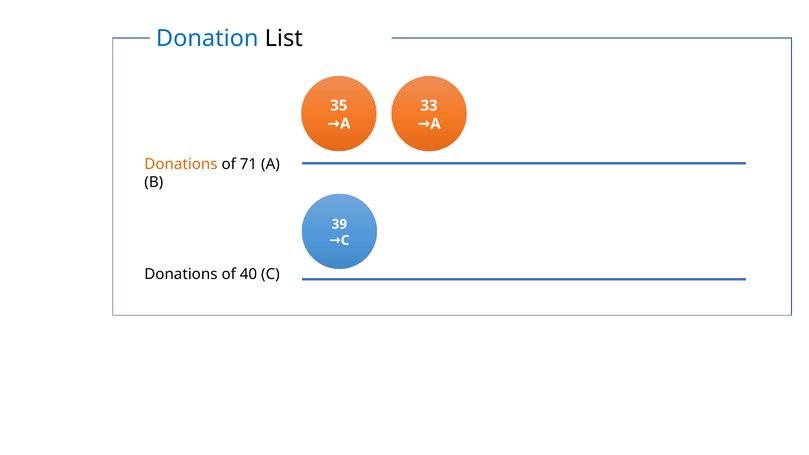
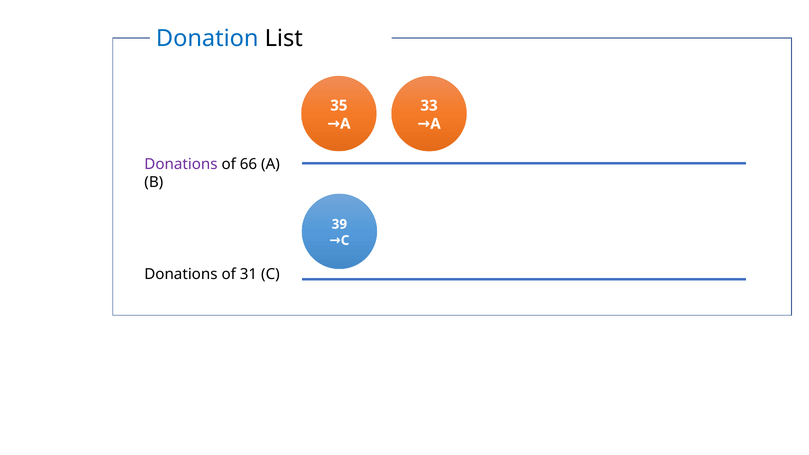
Donations at (181, 164) colour: orange -> purple
71: 71 -> 66
40: 40 -> 31
